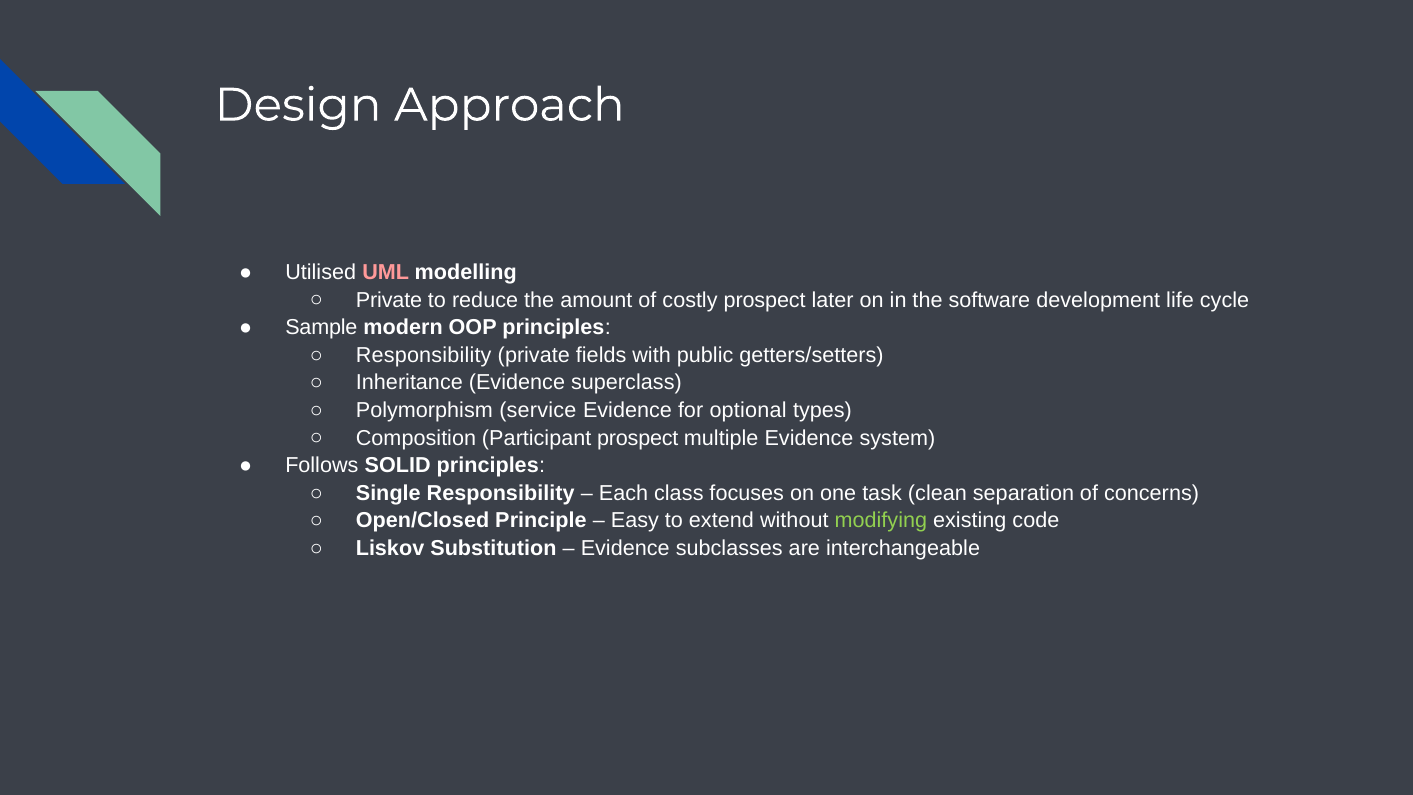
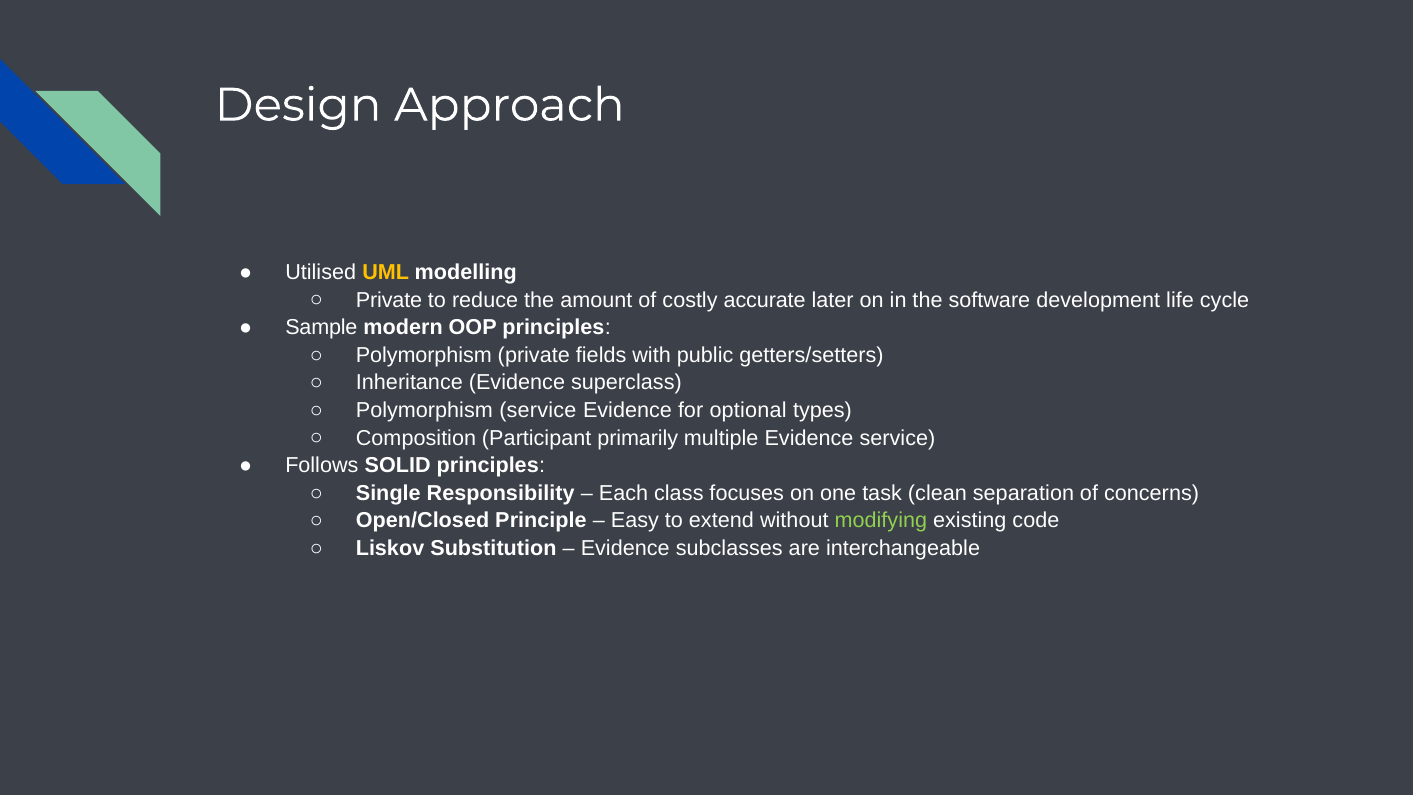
UML colour: pink -> yellow
costly prospect: prospect -> accurate
Responsibility at (424, 355): Responsibility -> Polymorphism
Participant prospect: prospect -> primarily
Evidence system: system -> service
